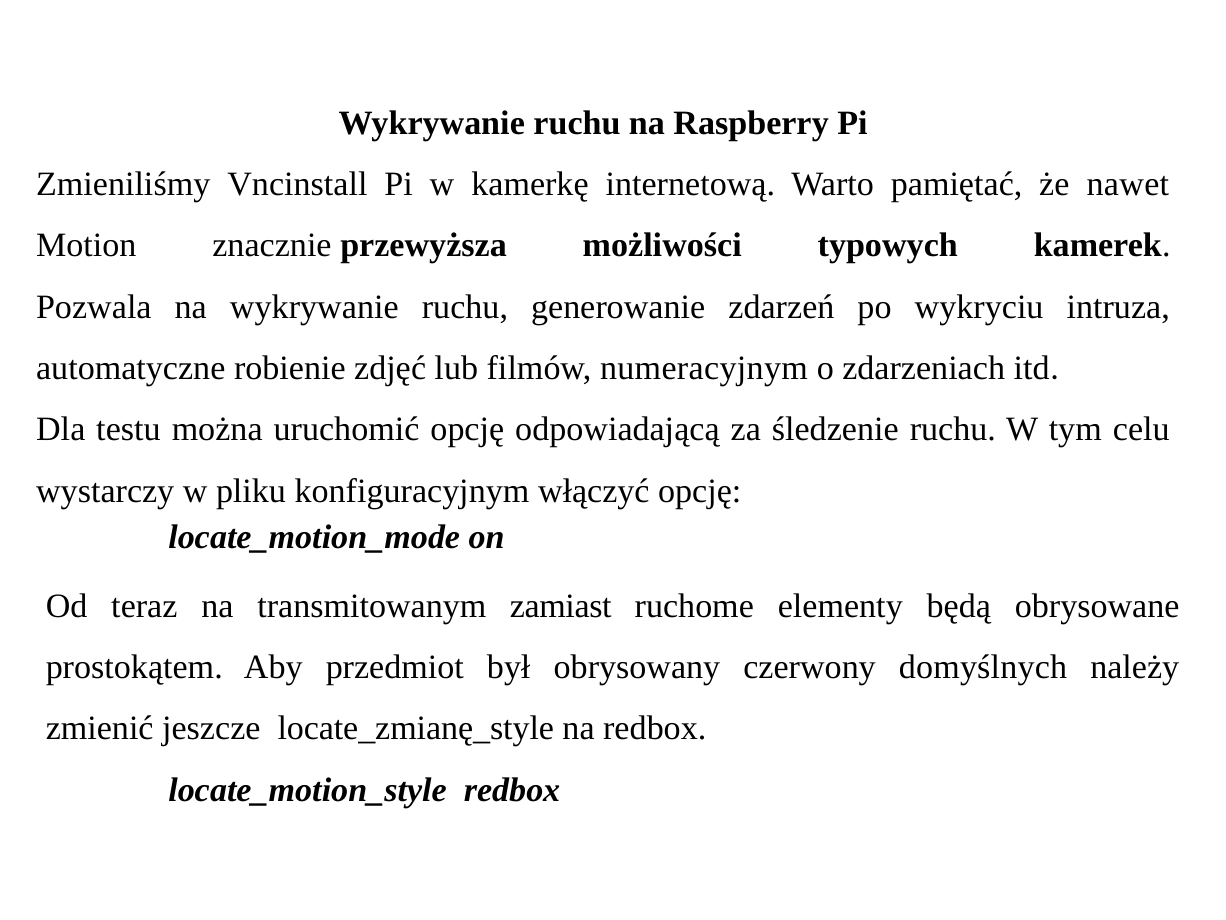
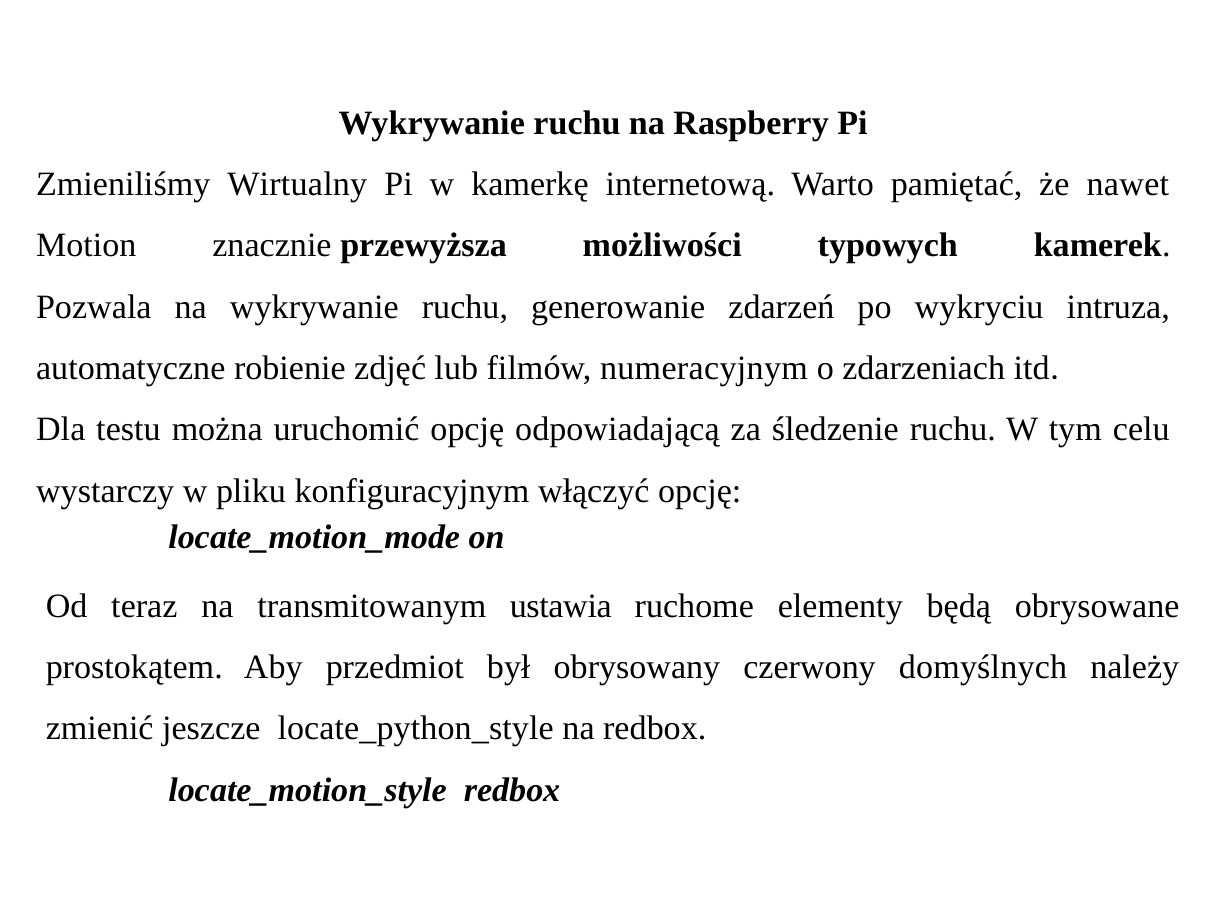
Vncinstall: Vncinstall -> Wirtualny
zamiast: zamiast -> ustawia
locate_zmianę_style: locate_zmianę_style -> locate_python_style
